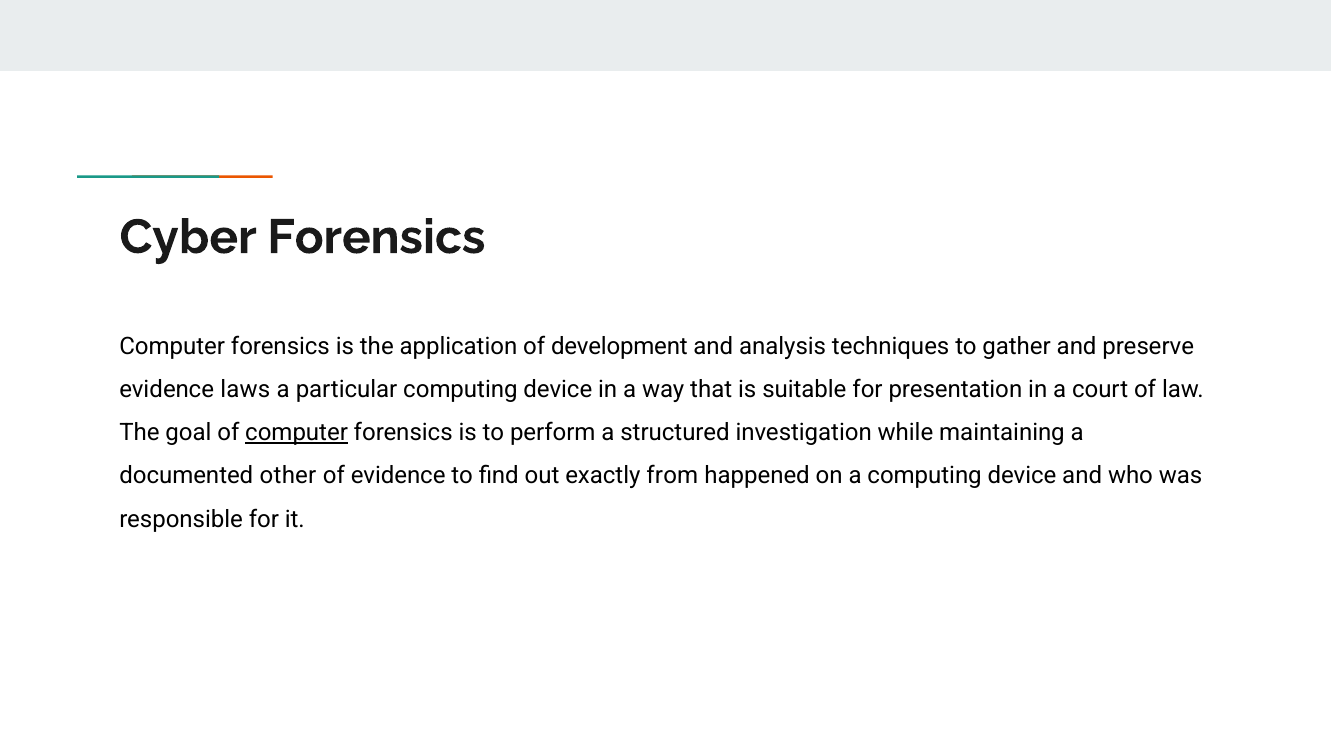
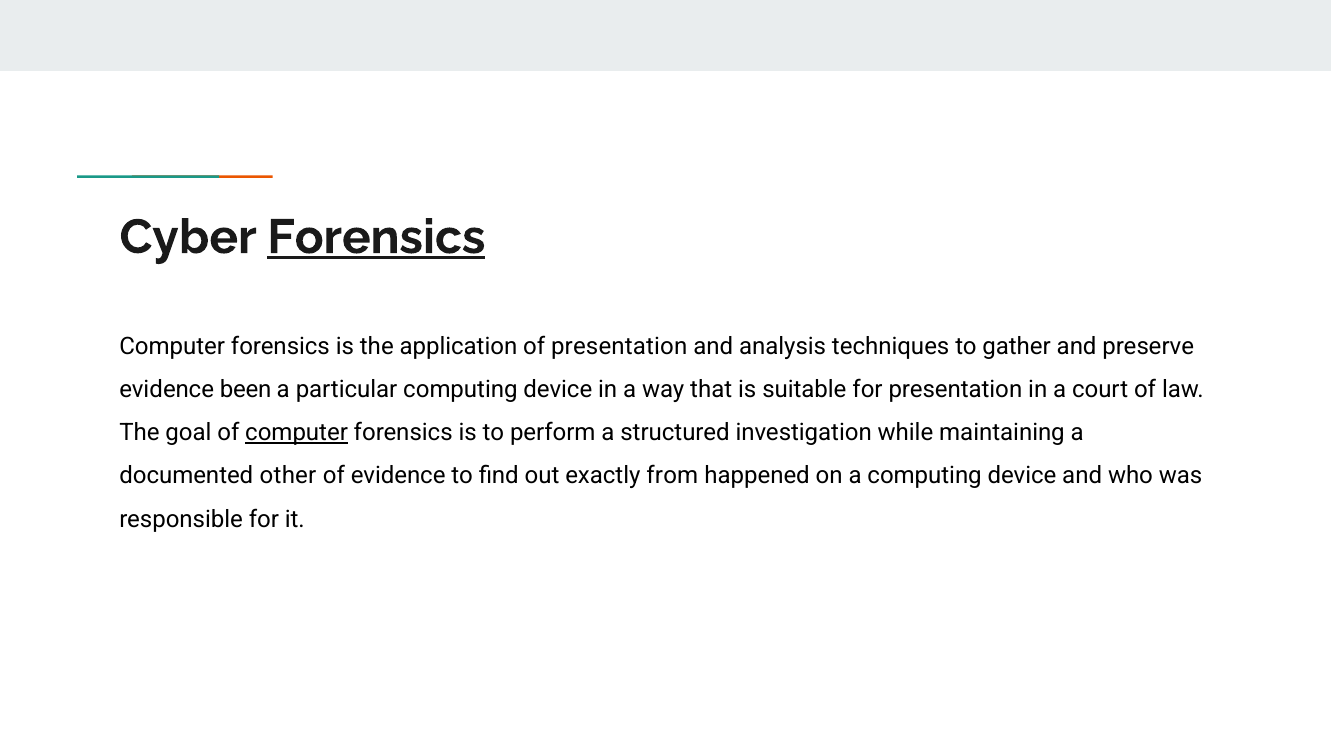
Forensics at (376, 237) underline: none -> present
of development: development -> presentation
laws: laws -> been
